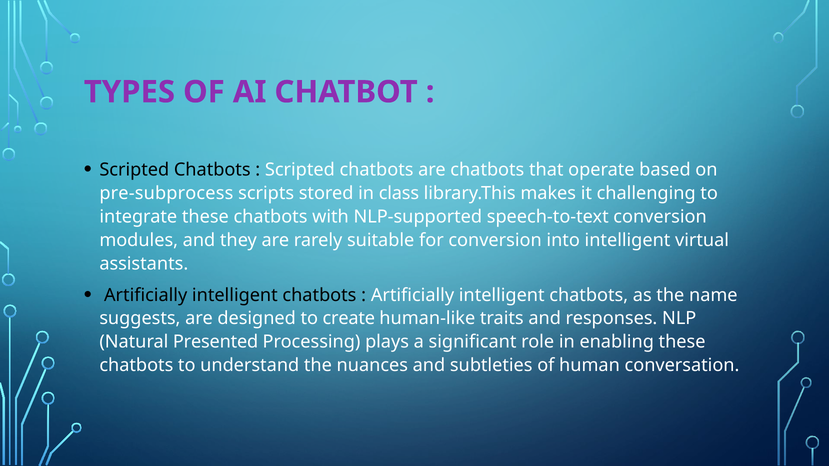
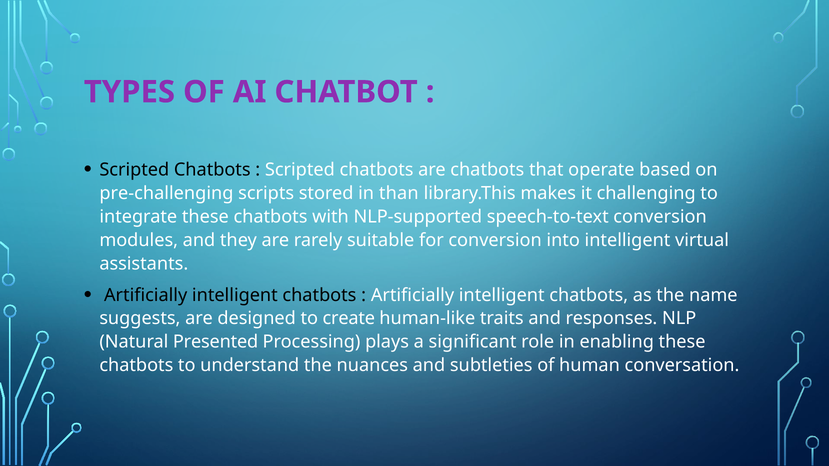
pre-subprocess: pre-subprocess -> pre-challenging
class: class -> than
